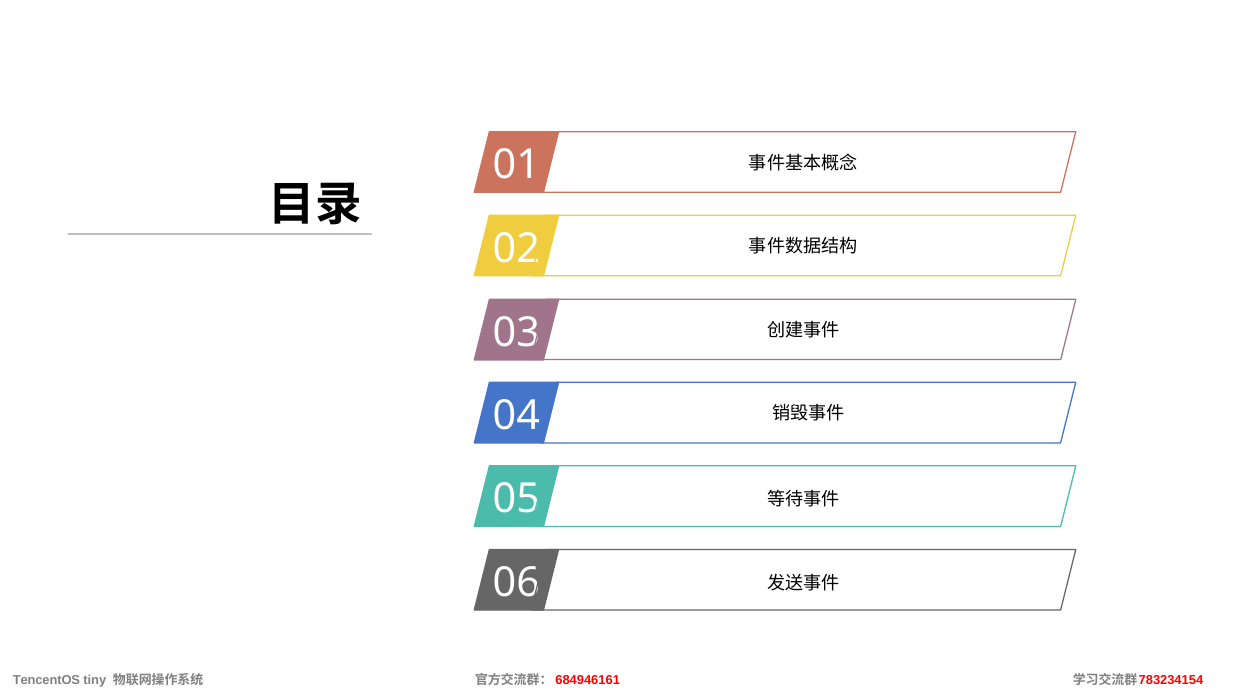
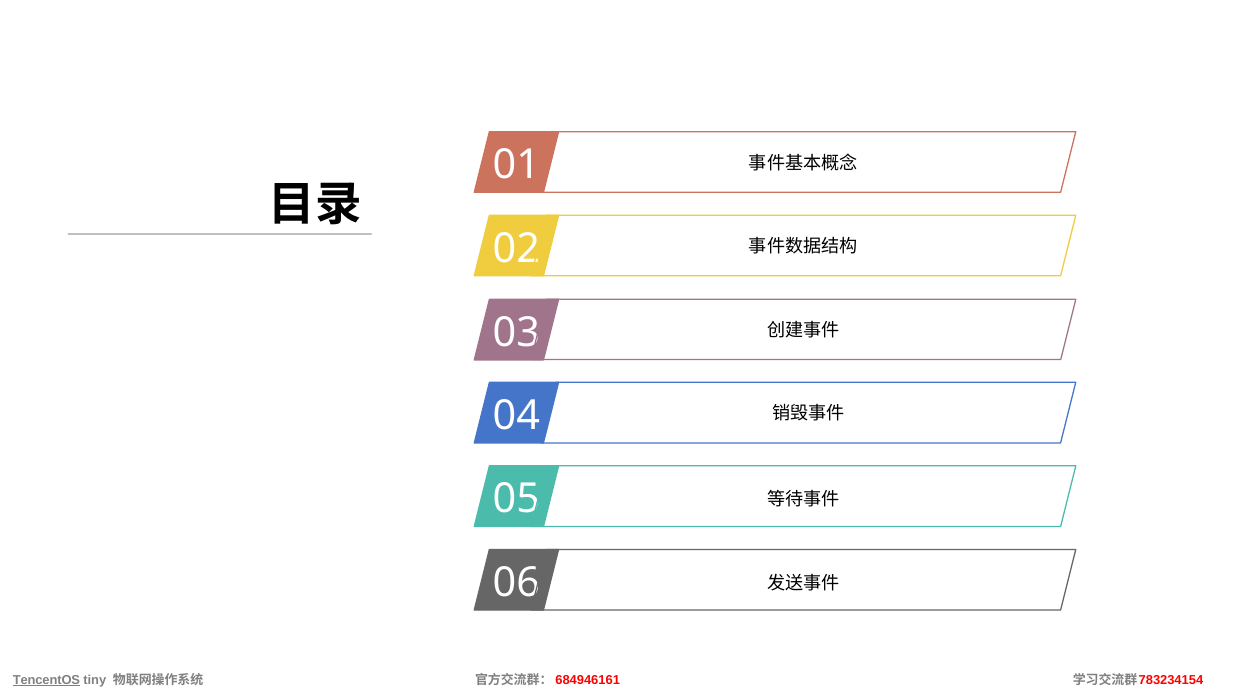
TencentOS underline: none -> present
